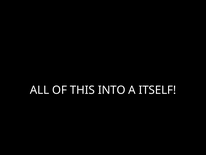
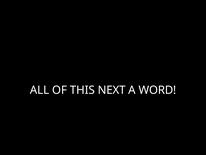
INTO: INTO -> NEXT
ITSELF: ITSELF -> WORD
